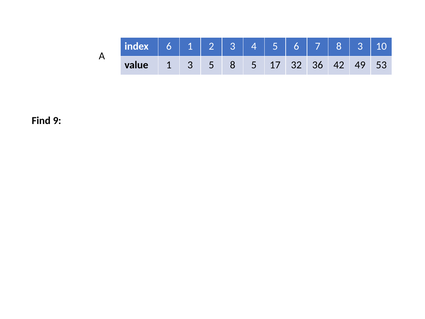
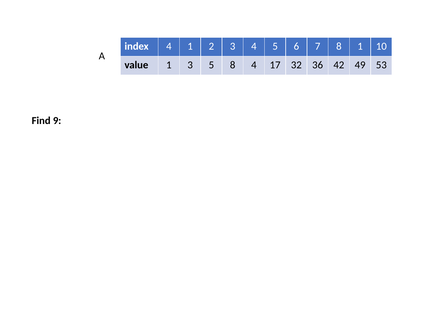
index 6: 6 -> 4
8 3: 3 -> 1
8 5: 5 -> 4
